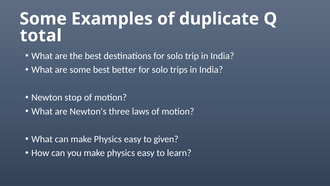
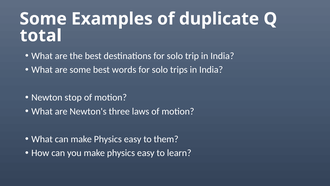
better: better -> words
given: given -> them
